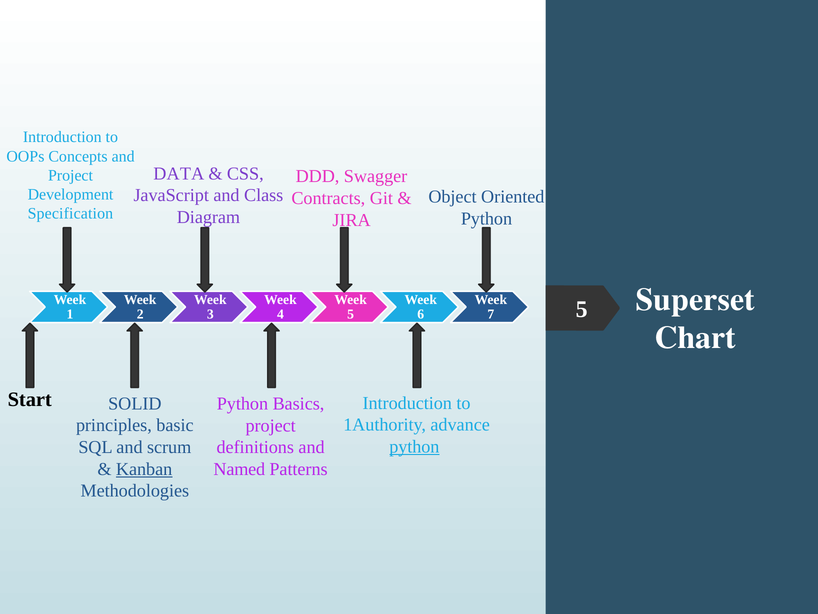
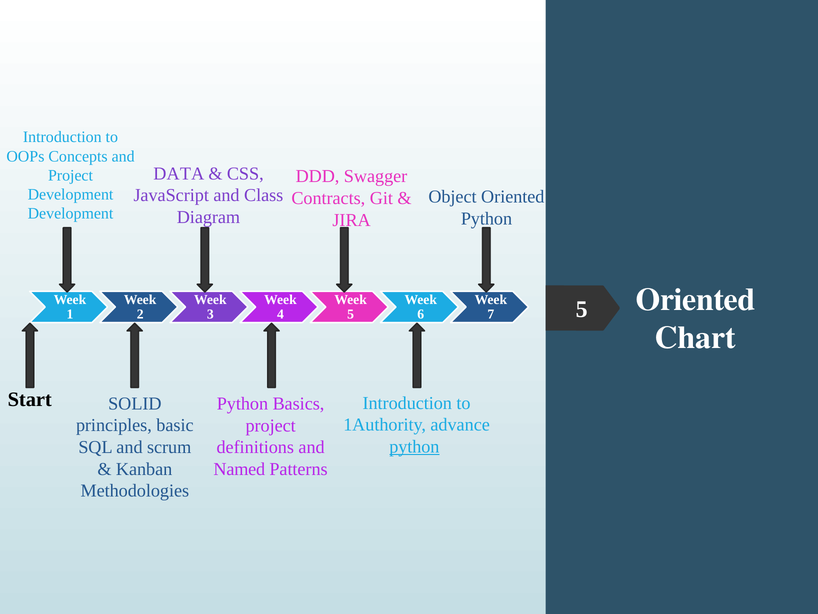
Specification at (70, 214): Specification -> Development
Superset at (695, 299): Superset -> Oriented
Kanban underline: present -> none
